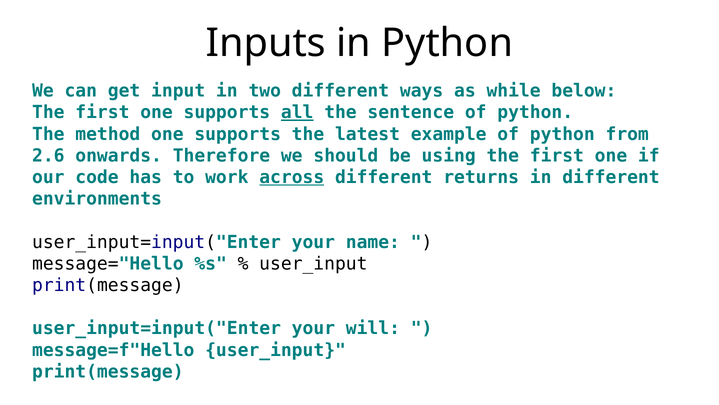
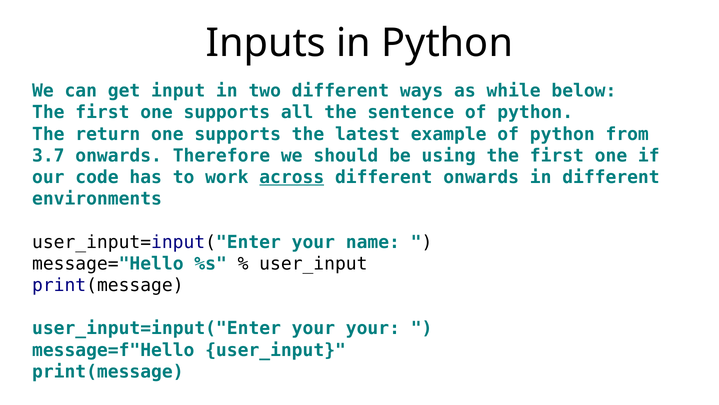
all underline: present -> none
method: method -> return
2.6: 2.6 -> 3.7
different returns: returns -> onwards
your will: will -> your
